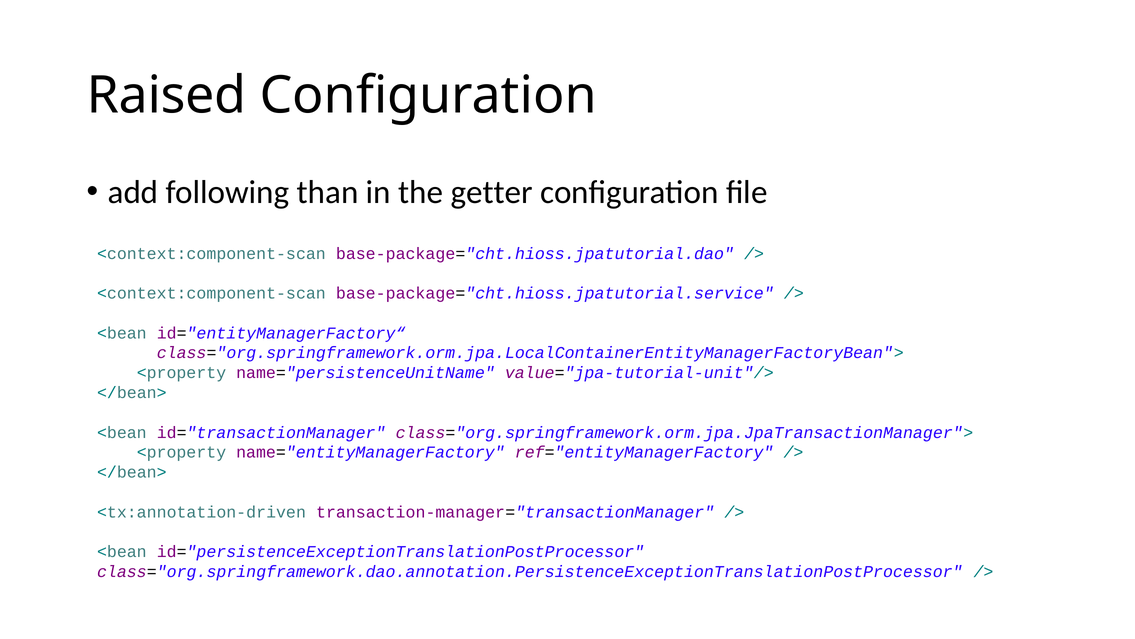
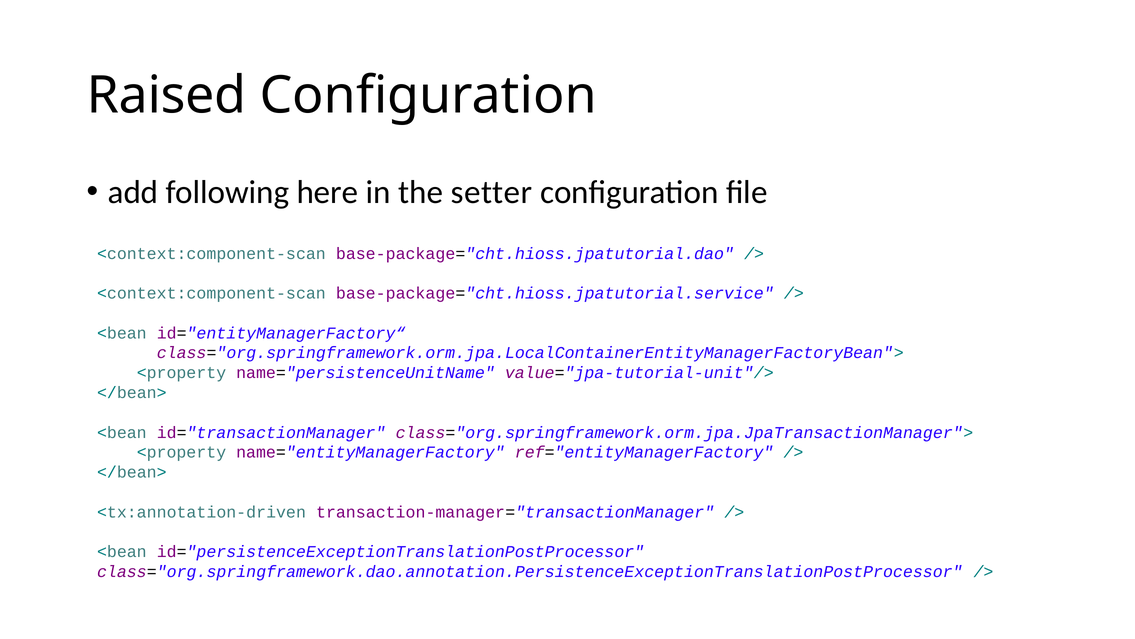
than: than -> here
getter: getter -> setter
